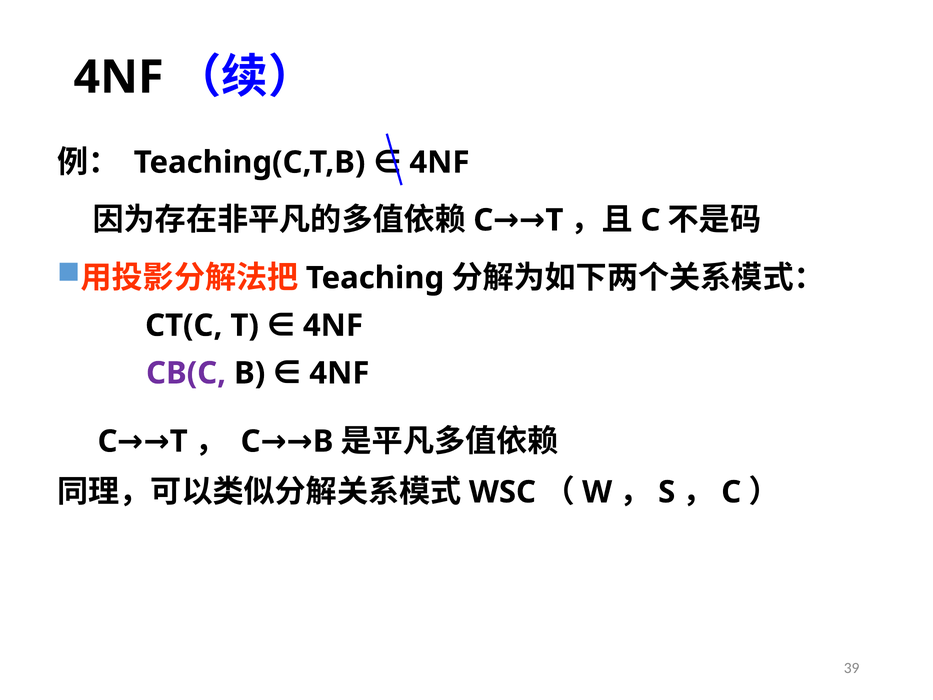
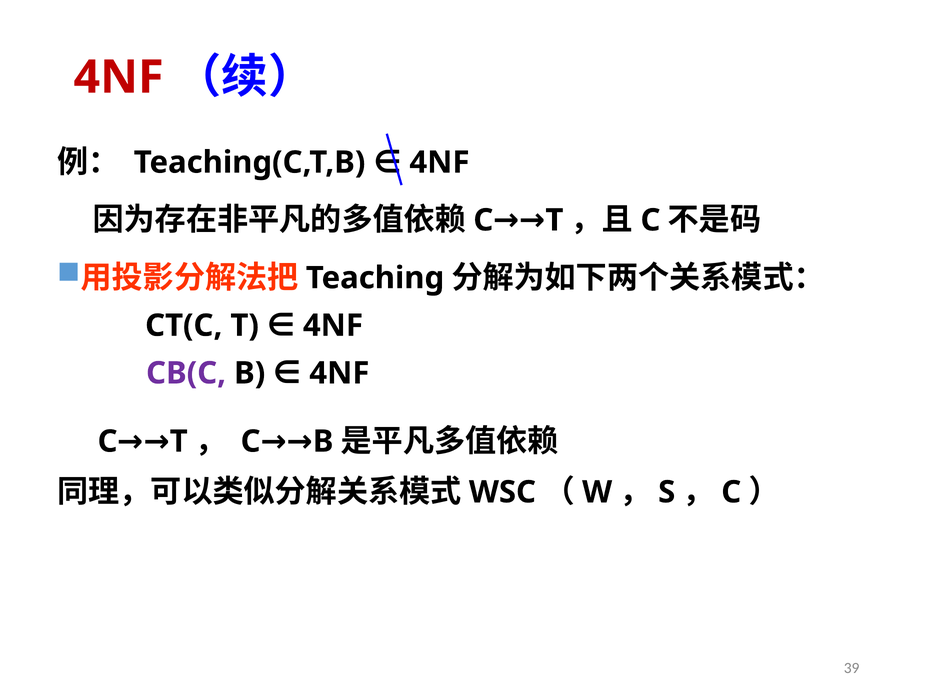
4NF at (119, 77) colour: black -> red
